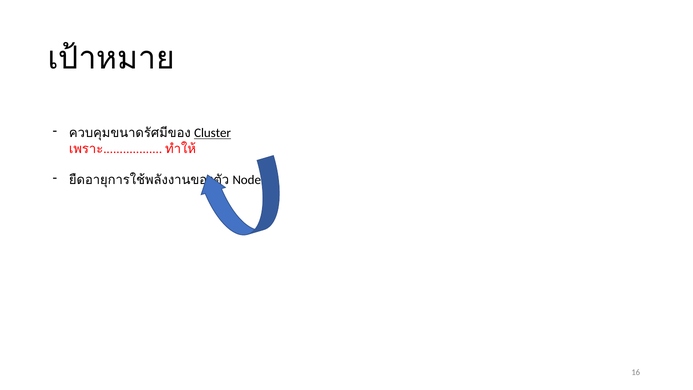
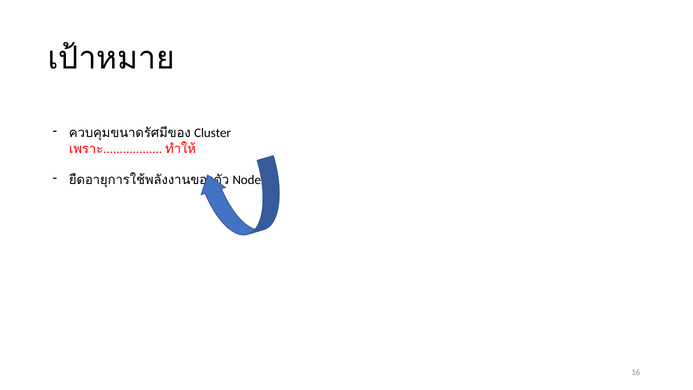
Cluster underline: present -> none
